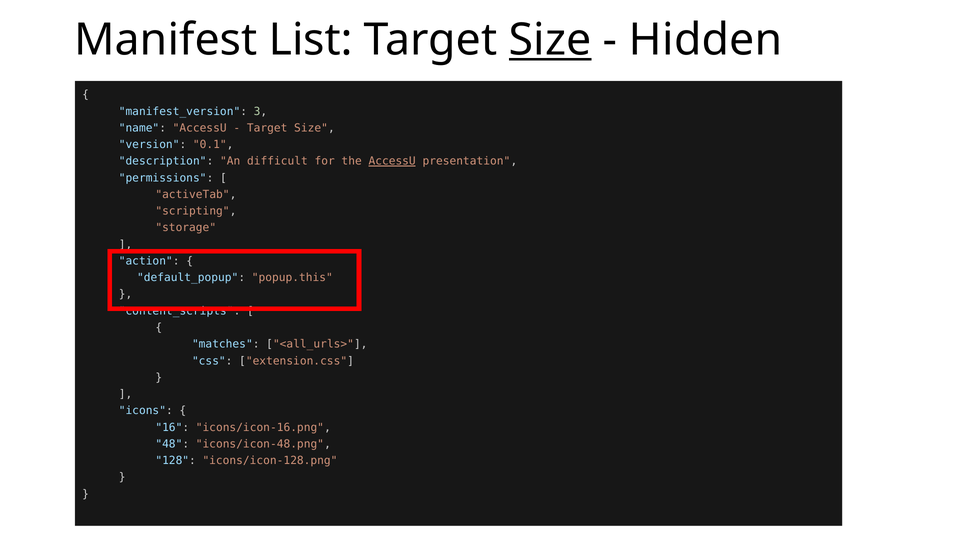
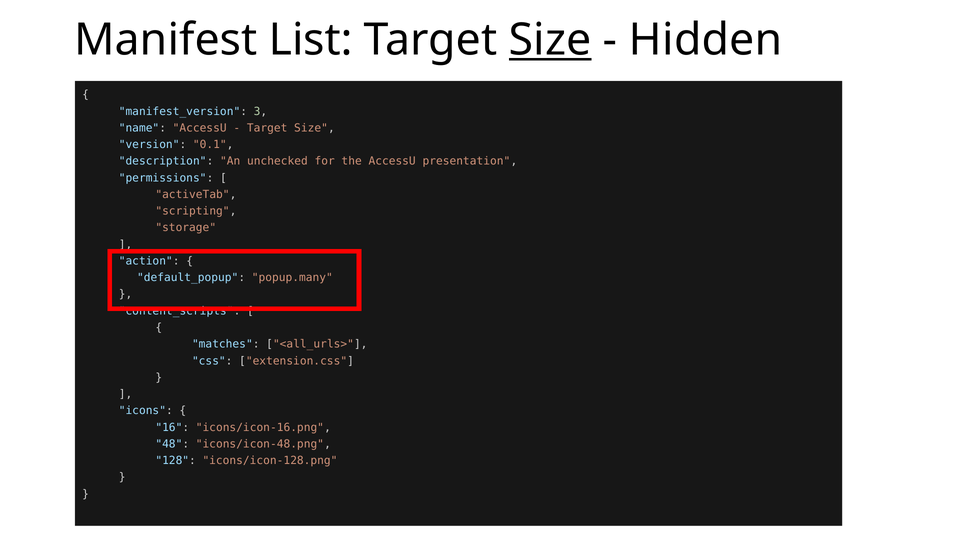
difficult: difficult -> unchecked
AccessU at (392, 161) underline: present -> none
popup.this: popup.this -> popup.many
